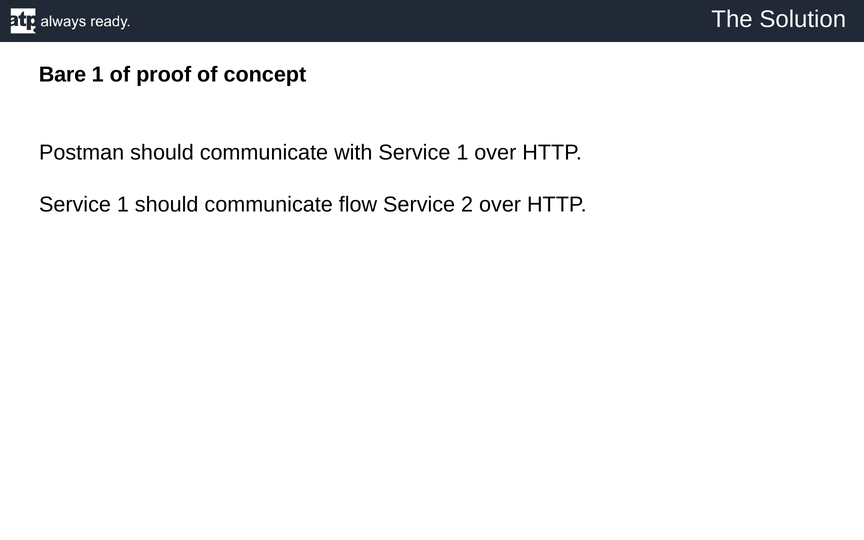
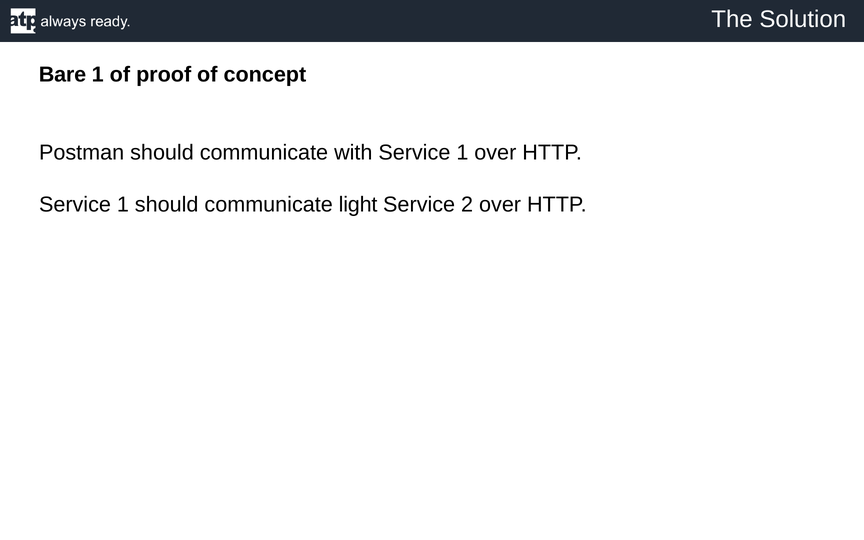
flow: flow -> light
